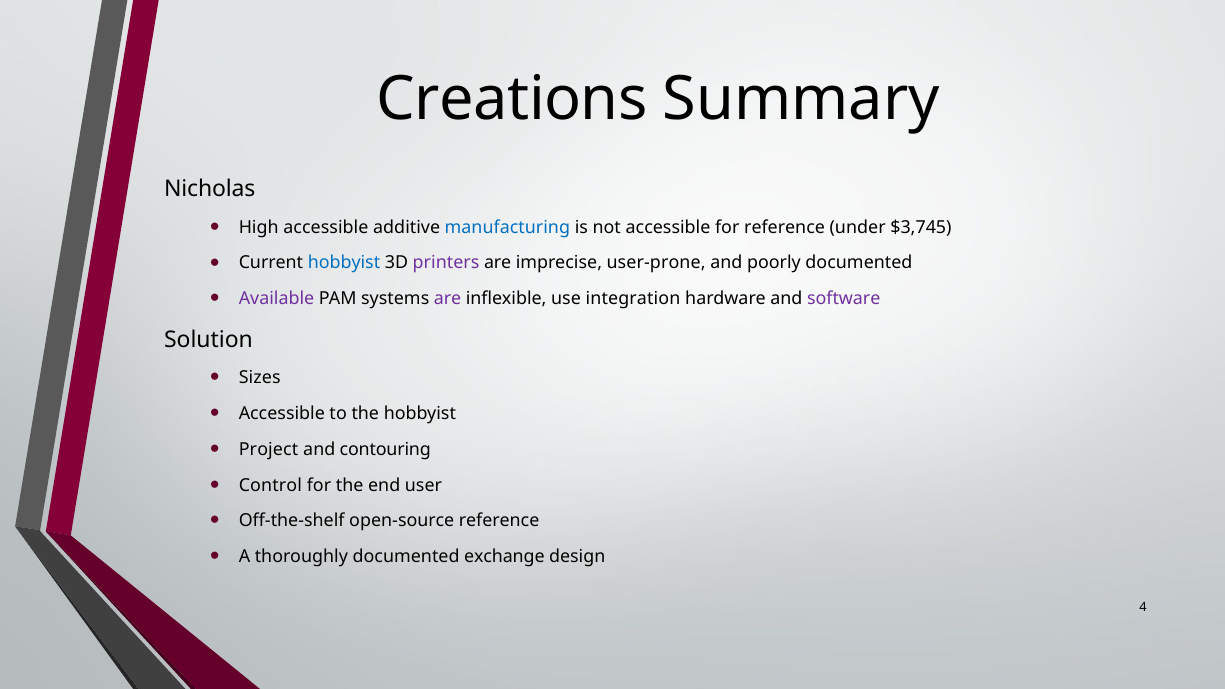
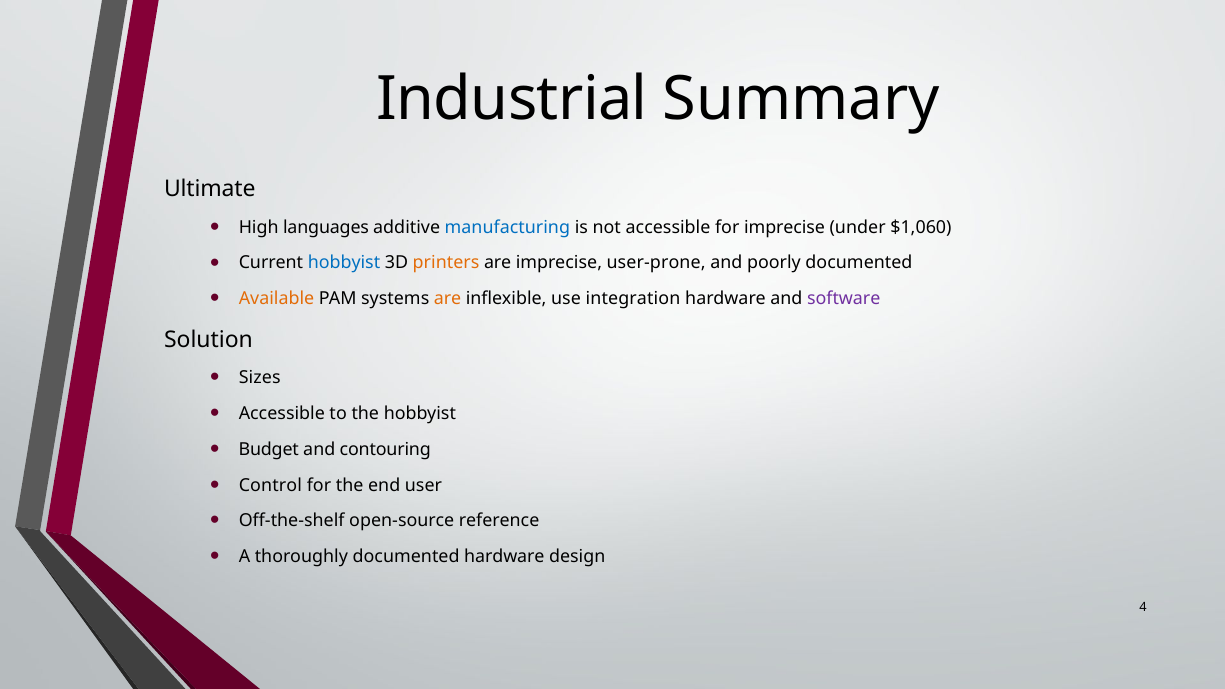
Creations: Creations -> Industrial
Nicholas: Nicholas -> Ultimate
High accessible: accessible -> languages
for reference: reference -> imprecise
$3,745: $3,745 -> $1,060
printers colour: purple -> orange
Available colour: purple -> orange
are at (448, 299) colour: purple -> orange
Project: Project -> Budget
documented exchange: exchange -> hardware
